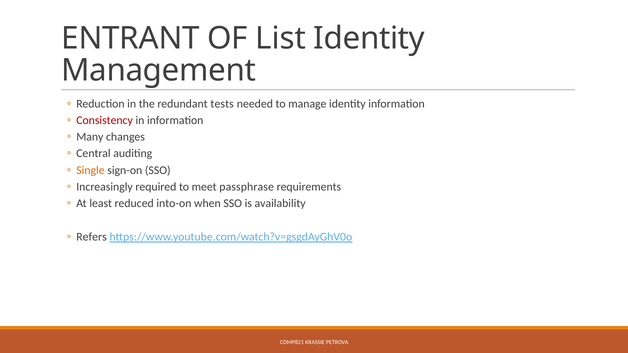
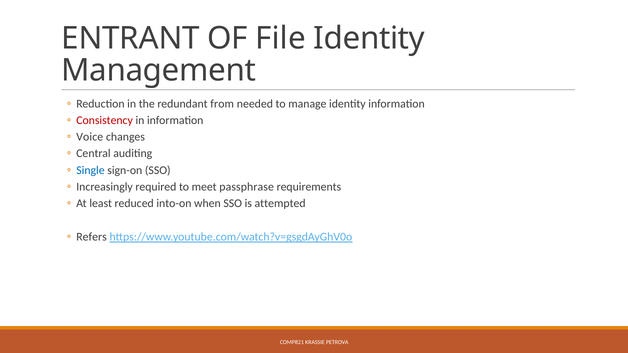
List: List -> File
tests: tests -> from
Many: Many -> Voice
Single colour: orange -> blue
availability: availability -> attempted
